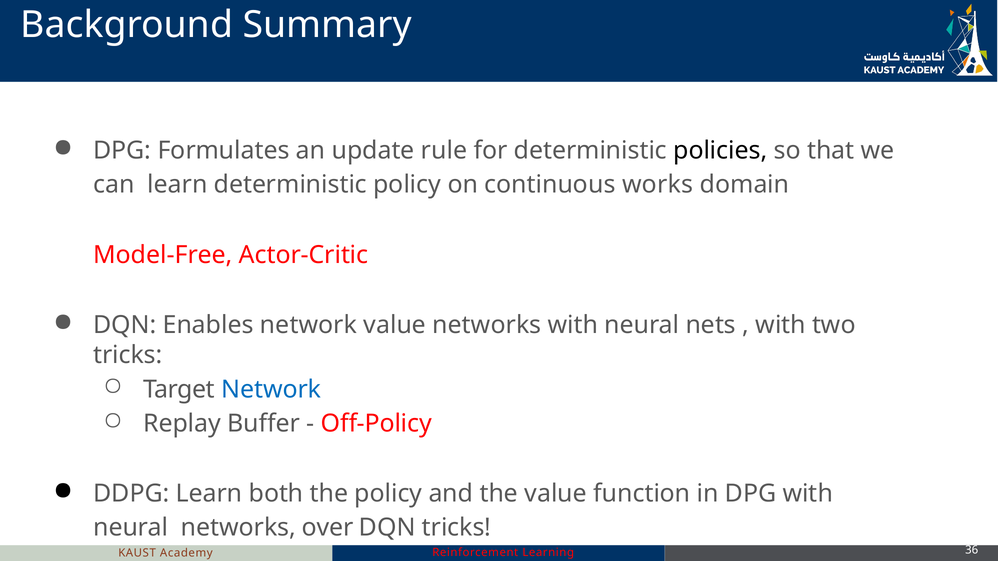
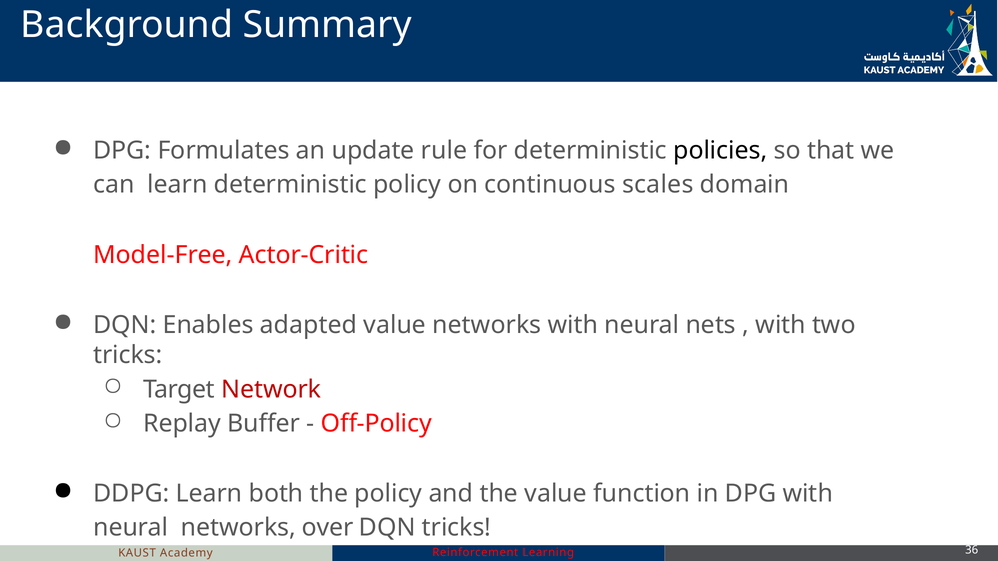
works: works -> scales
Enables network: network -> adapted
Network at (271, 390) colour: blue -> red
